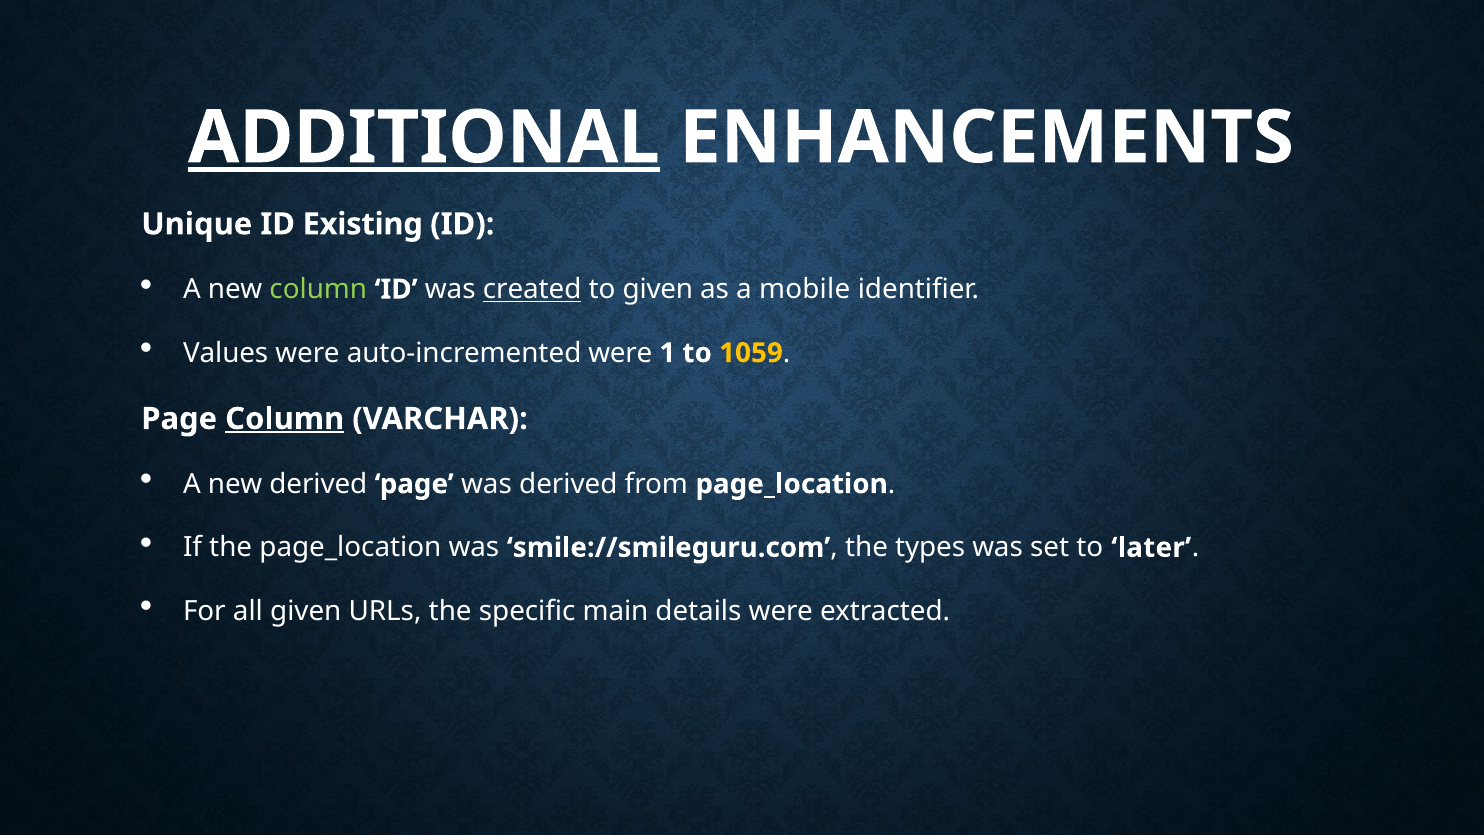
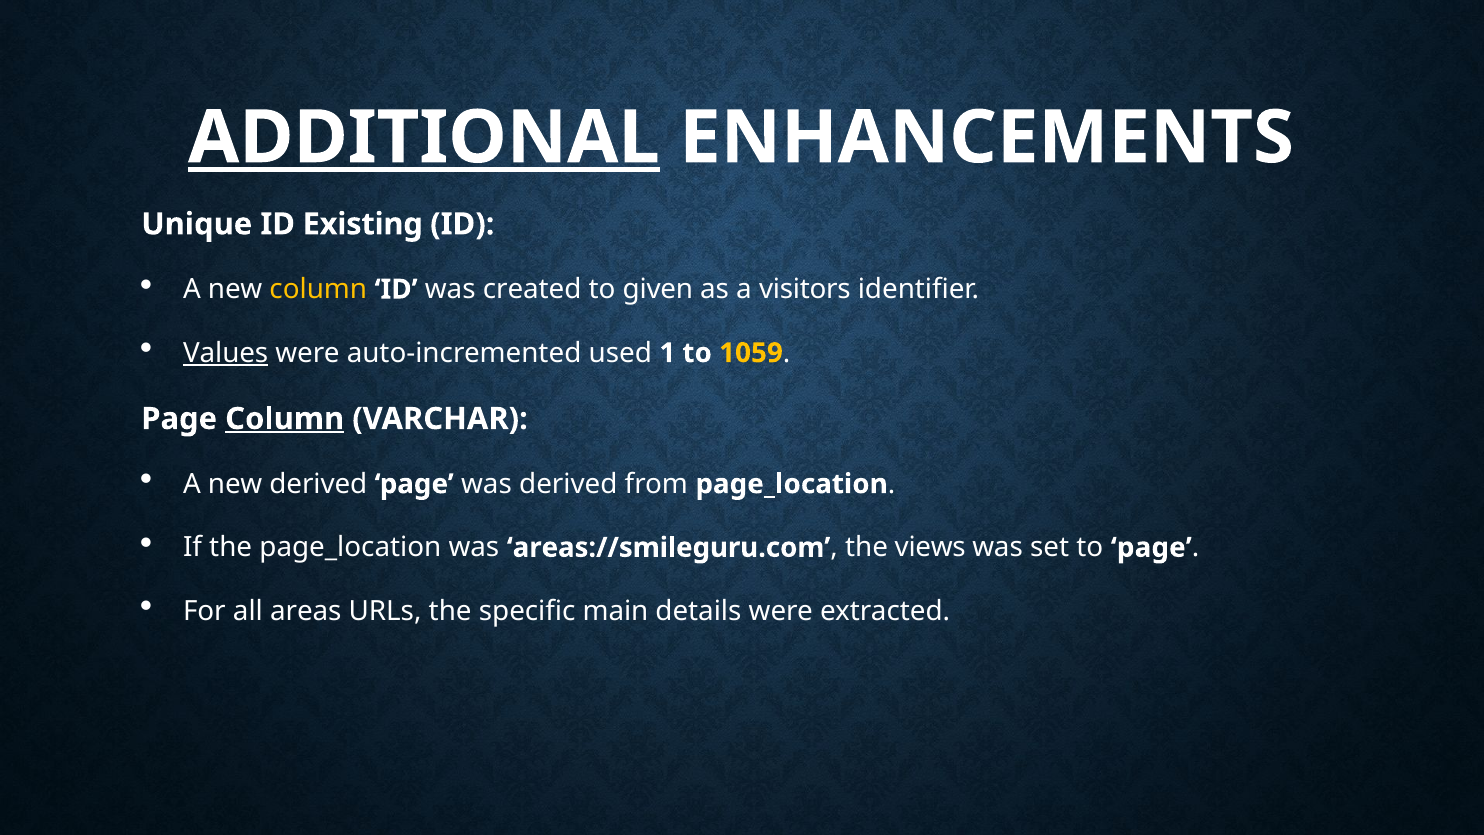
column at (318, 289) colour: light green -> yellow
created underline: present -> none
mobile: mobile -> visitors
Values underline: none -> present
auto-incremented were: were -> used
smile://smileguru.com: smile://smileguru.com -> areas://smileguru.com
types: types -> views
to later: later -> page
all given: given -> areas
